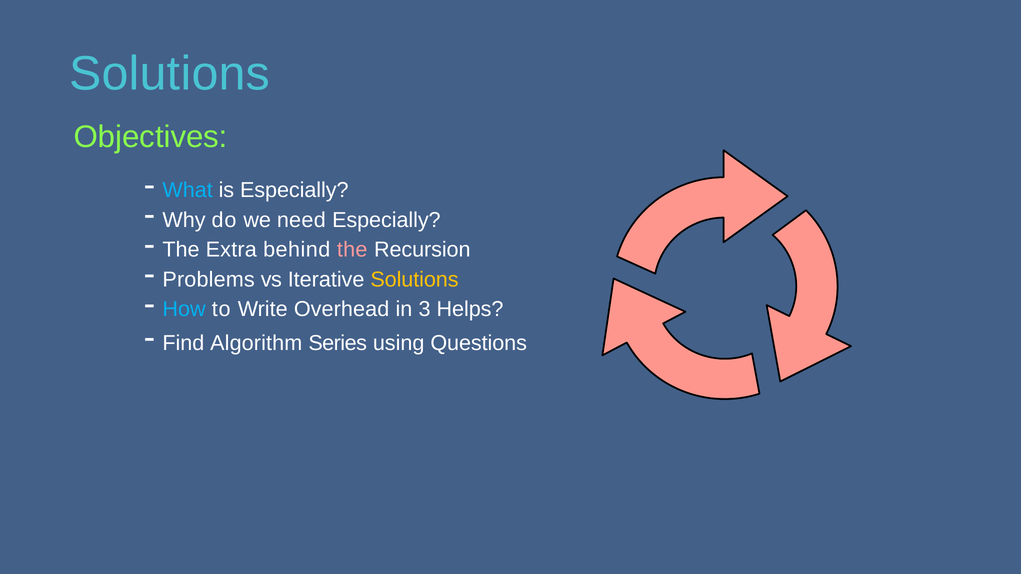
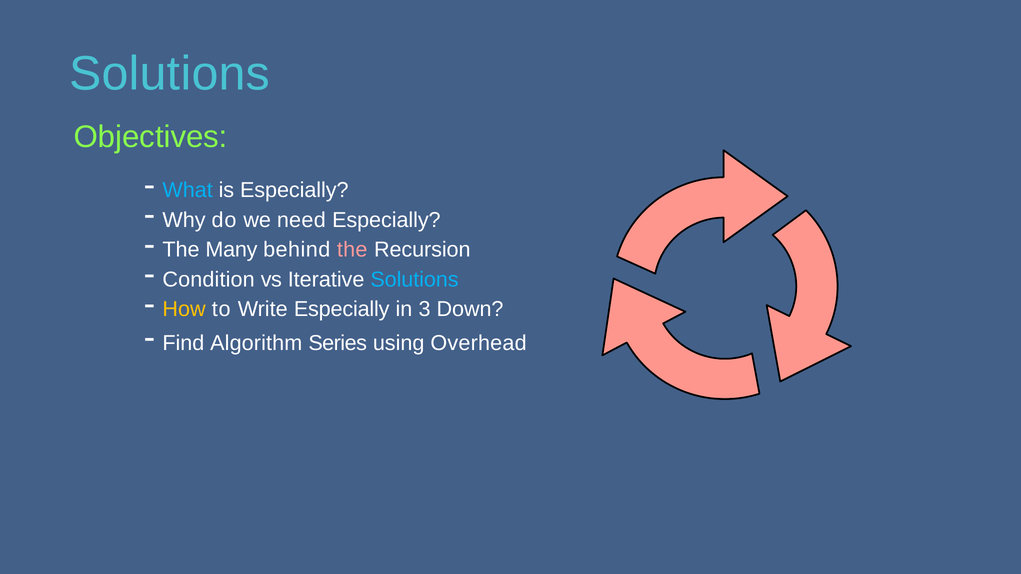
Extra: Extra -> Many
Problems: Problems -> Condition
Solutions at (414, 280) colour: yellow -> light blue
How colour: light blue -> yellow
Write Overhead: Overhead -> Especially
Helps: Helps -> Down
Questions: Questions -> Overhead
